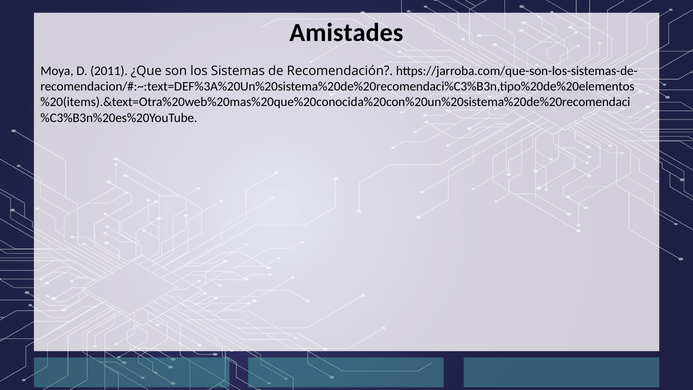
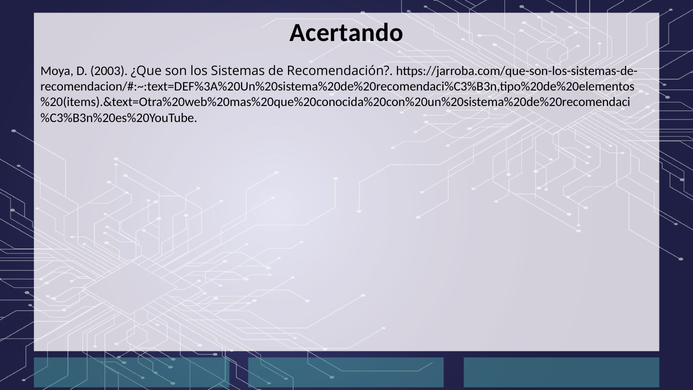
Amistades: Amistades -> Acertando
2011: 2011 -> 2003
